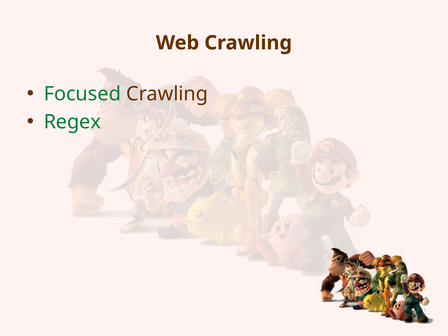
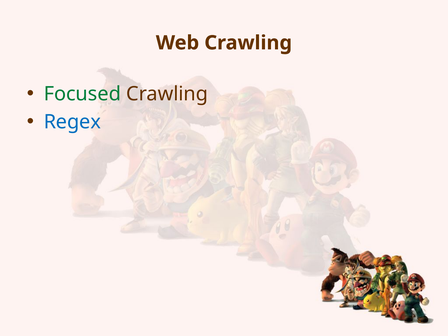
Regex colour: green -> blue
